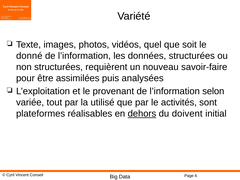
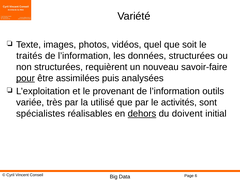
donné: donné -> traités
pour underline: none -> present
selon: selon -> outils
tout: tout -> très
plateformes: plateformes -> spécialistes
